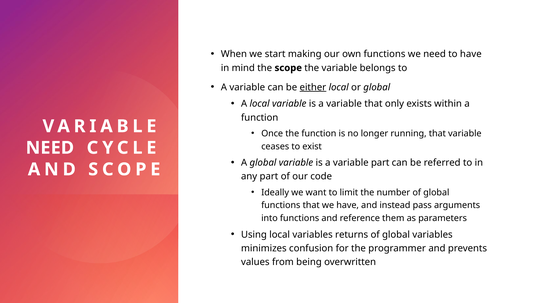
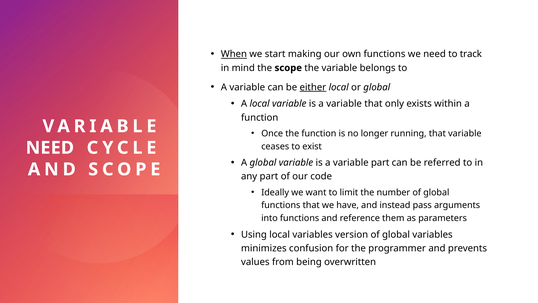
When underline: none -> present
to have: have -> track
returns: returns -> version
